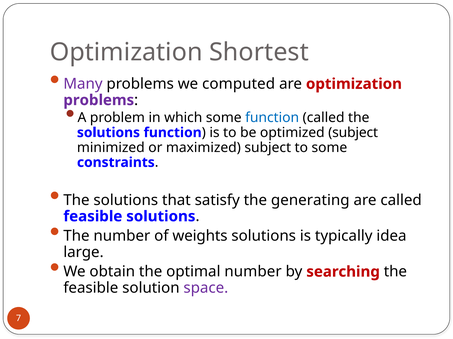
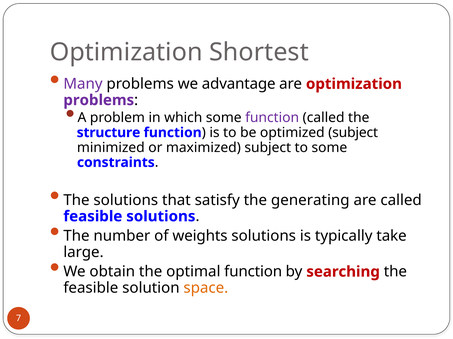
computed: computed -> advantage
function at (272, 118) colour: blue -> purple
solutions at (108, 133): solutions -> structure
idea: idea -> take
optimal number: number -> function
space colour: purple -> orange
